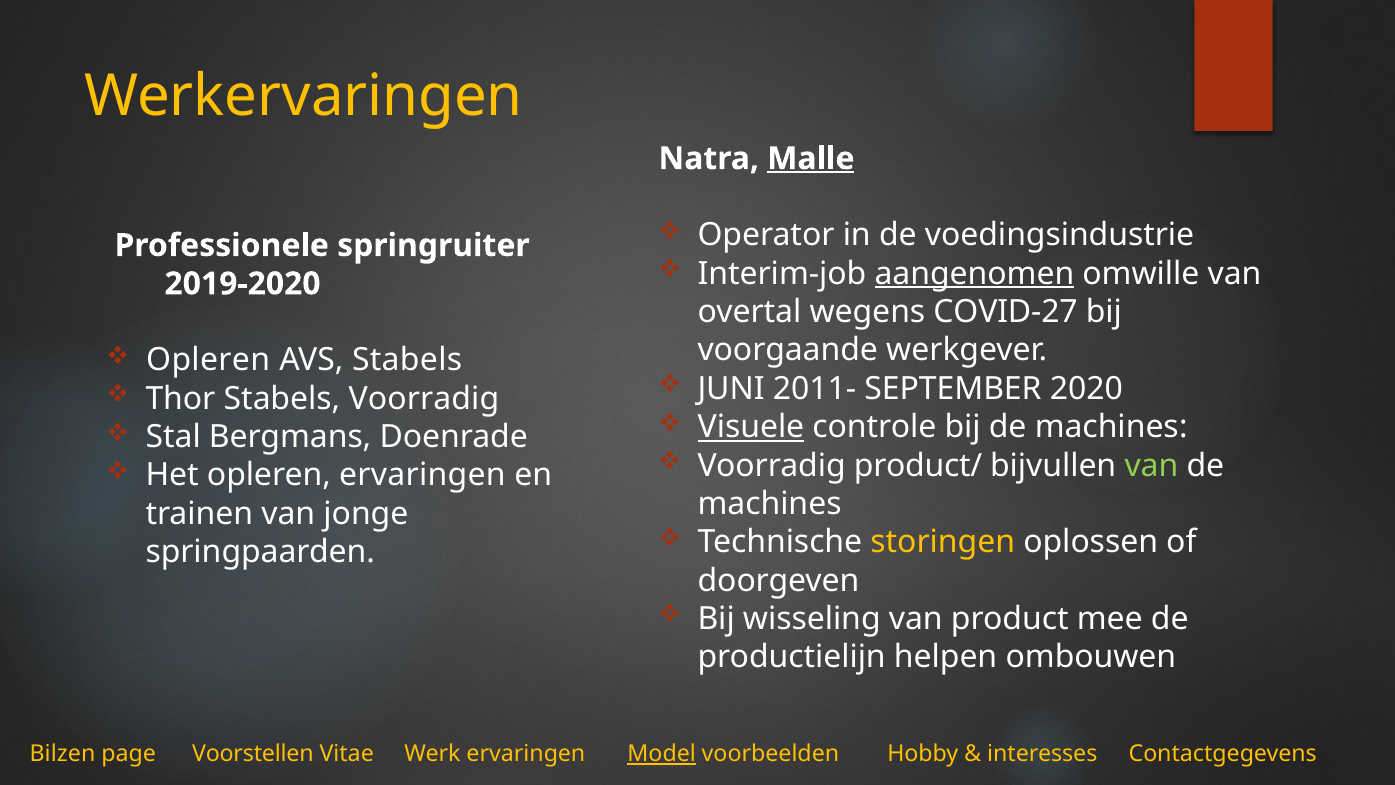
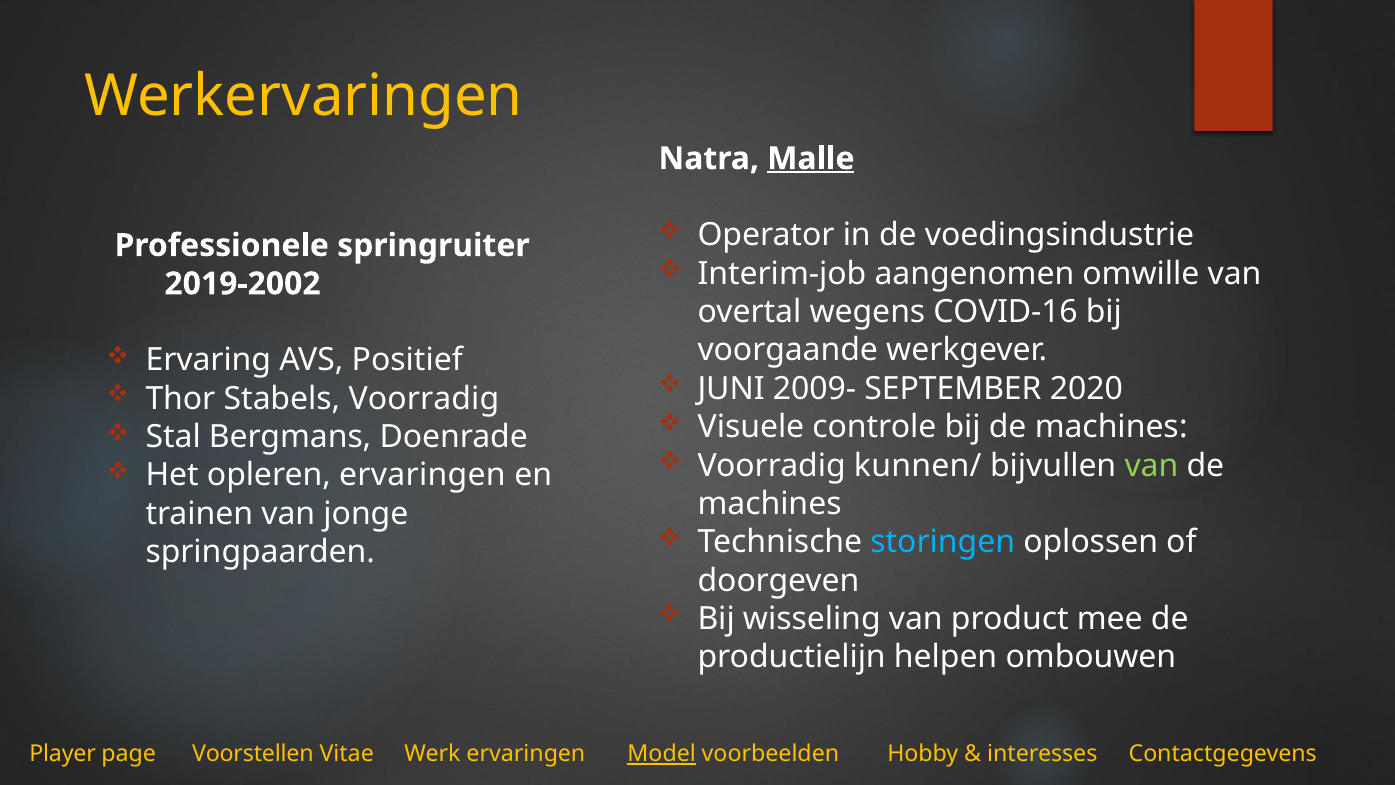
aangenomen underline: present -> none
2019-2020: 2019-2020 -> 2019-2002
COVID-27: COVID-27 -> COVID-16
Opleren at (208, 360): Opleren -> Ervaring
AVS Stabels: Stabels -> Positief
2011-: 2011- -> 2009-
Visuele underline: present -> none
product/: product/ -> kunnen/
storingen colour: yellow -> light blue
Bilzen: Bilzen -> Player
